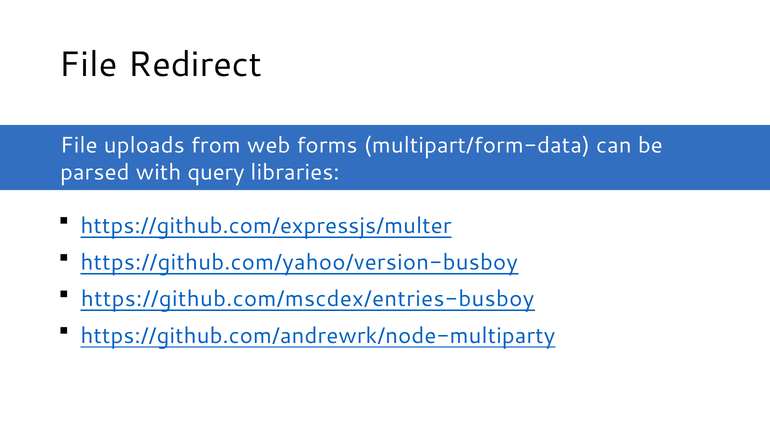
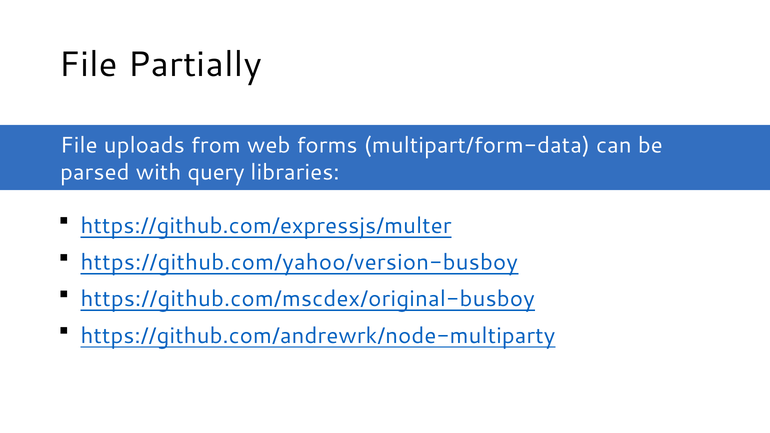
Redirect: Redirect -> Partially
https://github.com/mscdex/entries-busboy: https://github.com/mscdex/entries-busboy -> https://github.com/mscdex/original-busboy
